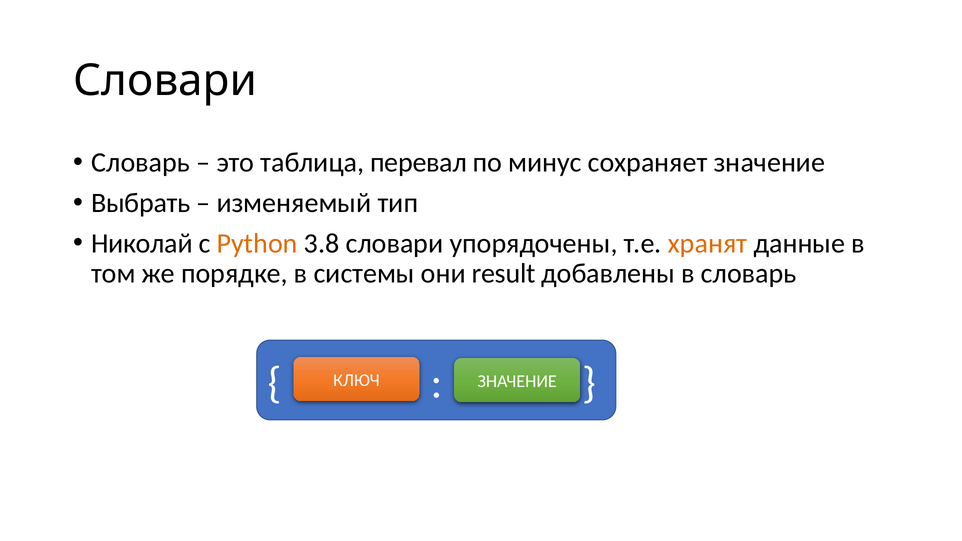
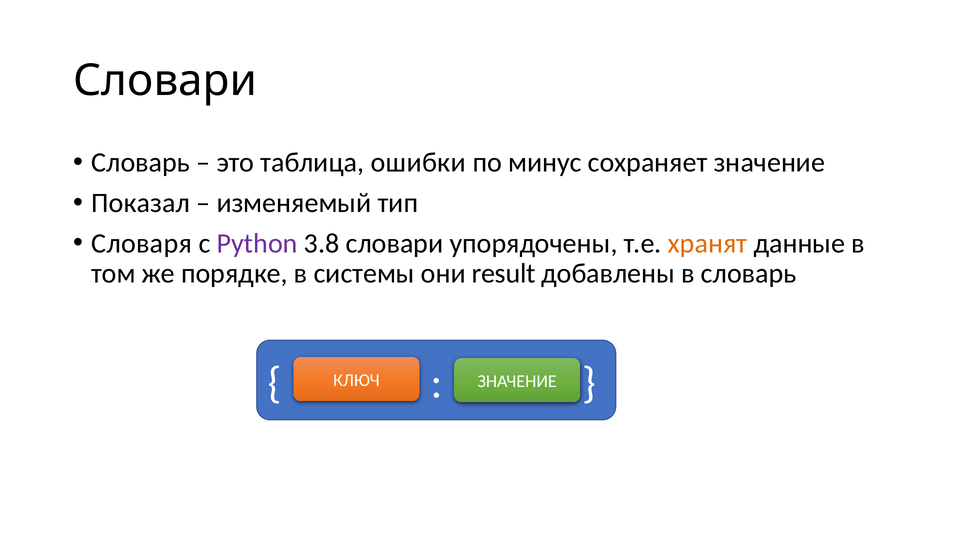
перевал: перевал -> ошибки
Выбрать: Выбрать -> Показал
Николай: Николай -> Словаря
Python colour: orange -> purple
